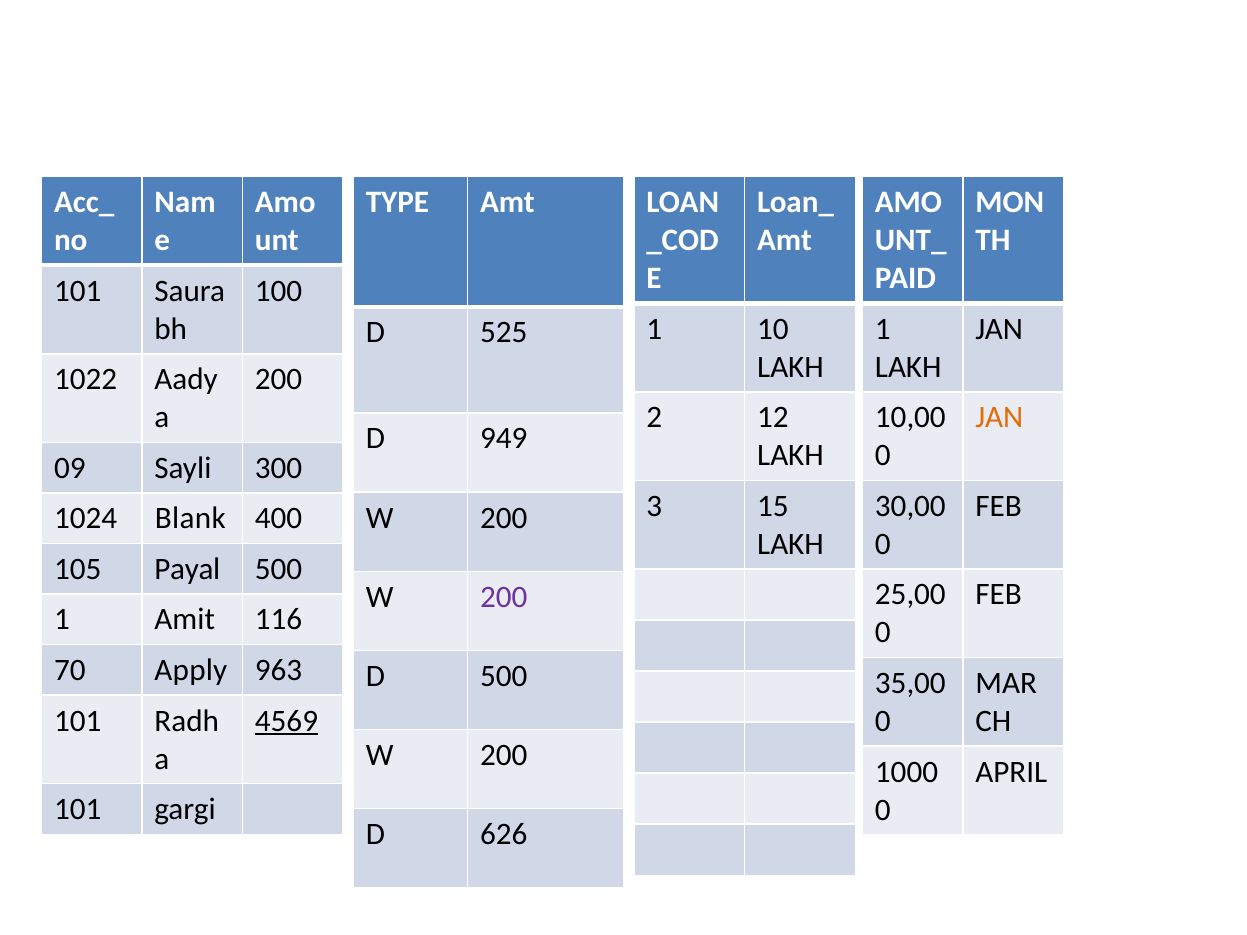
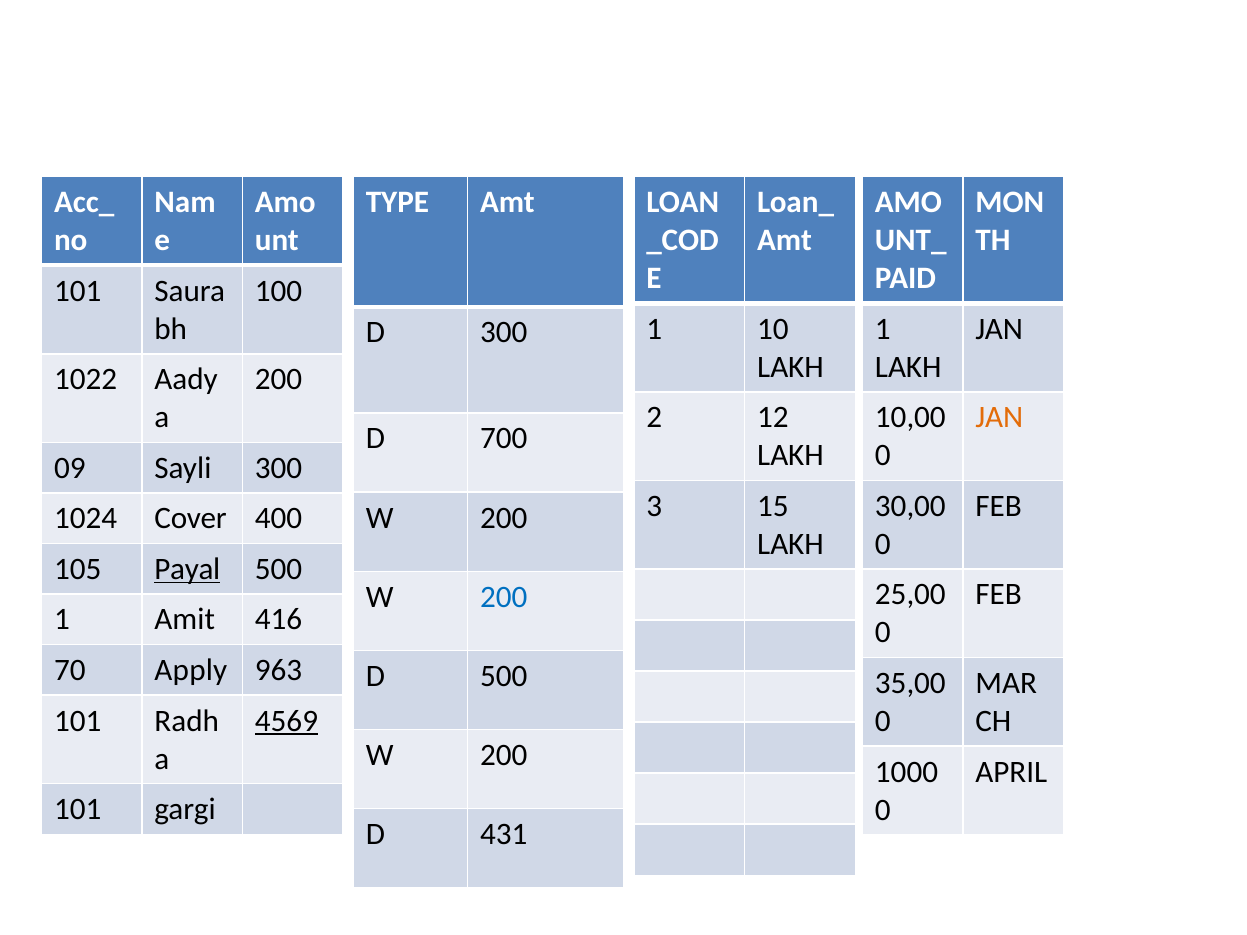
D 525: 525 -> 300
949: 949 -> 700
Blank: Blank -> Cover
Payal underline: none -> present
200 at (504, 597) colour: purple -> blue
116: 116 -> 416
626: 626 -> 431
